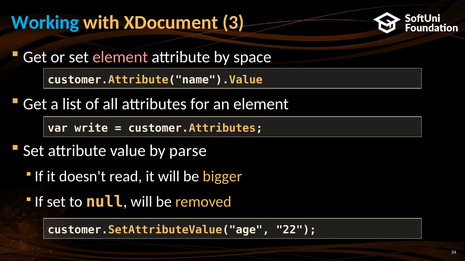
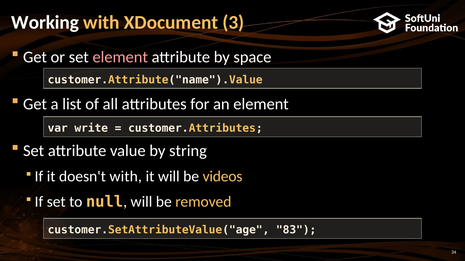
Working colour: light blue -> white
parse: parse -> string
doesn't read: read -> with
bigger: bigger -> videos
22: 22 -> 83
